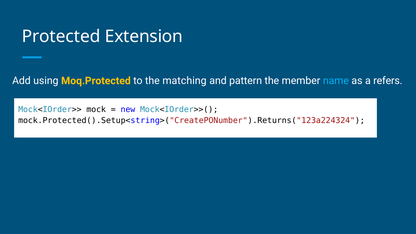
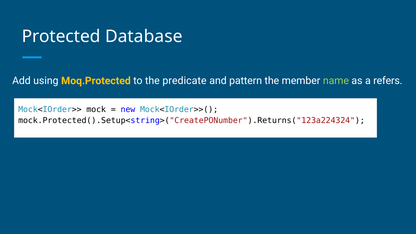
Extension: Extension -> Database
matching: matching -> predicate
name colour: light blue -> light green
